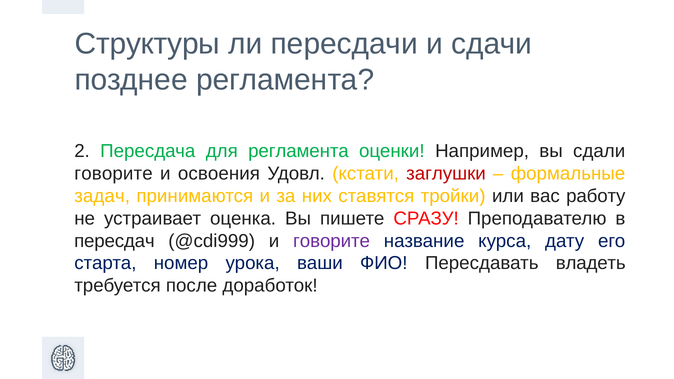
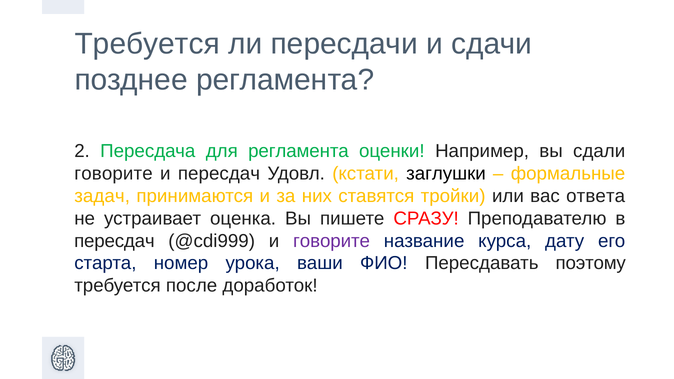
Структуры at (147, 44): Структуры -> Требуется
и освоения: освоения -> пересдач
заглушки colour: red -> black
работу: работу -> ответа
владеть: владеть -> поэтому
